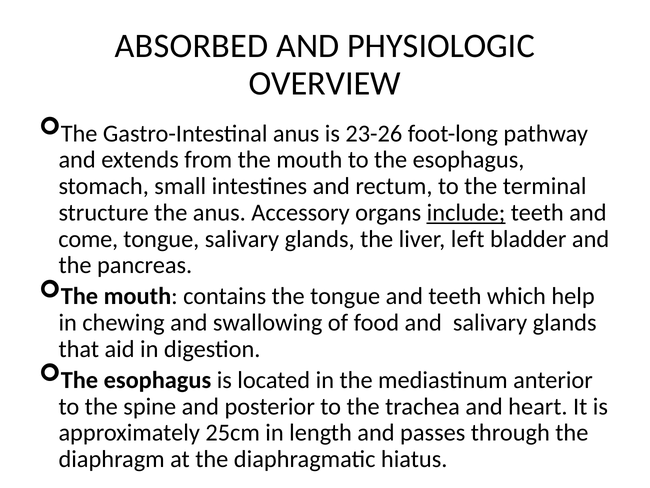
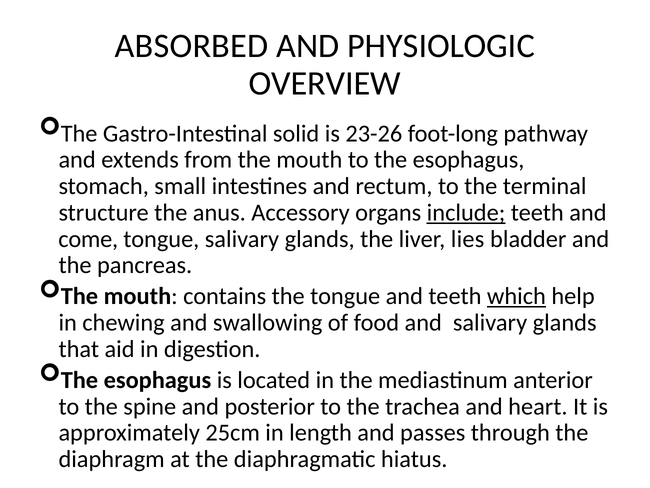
Gastro-Intestinal anus: anus -> solid
left: left -> lies
which underline: none -> present
